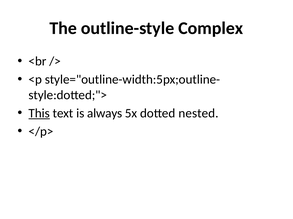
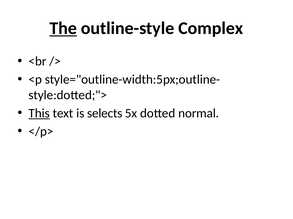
The underline: none -> present
always: always -> selects
nested: nested -> normal
